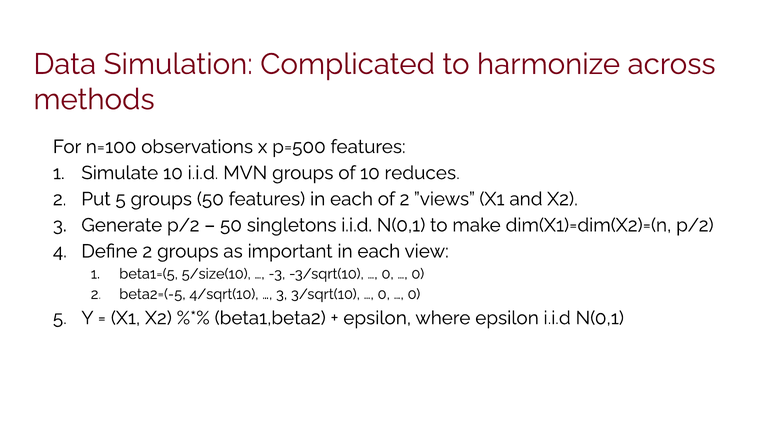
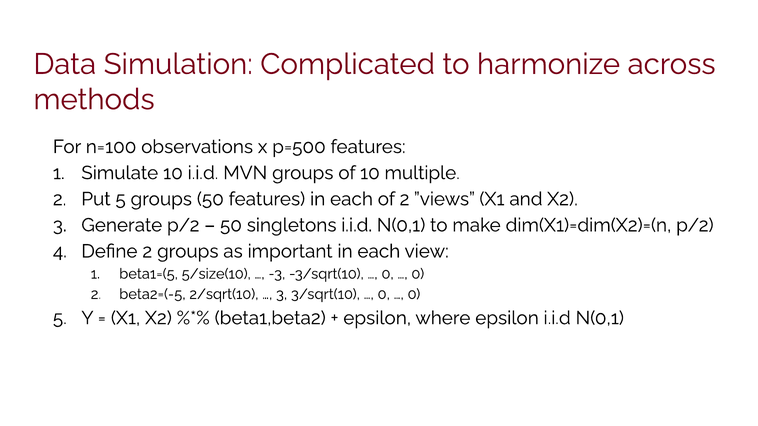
reduces: reduces -> multiple
4/sqrt(10: 4/sqrt(10 -> 2/sqrt(10
